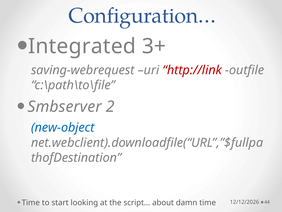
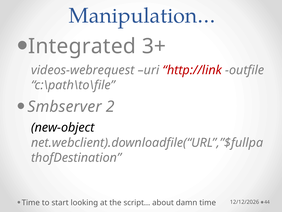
Configuration…: Configuration… -> Manipulation…
saving-webrequest: saving-webrequest -> videos-webrequest
new-object colour: blue -> black
